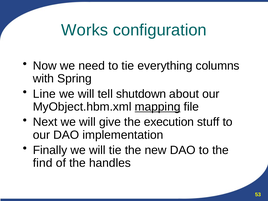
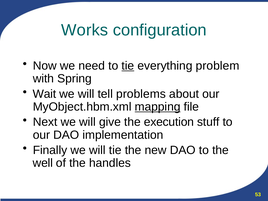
tie at (128, 66) underline: none -> present
columns: columns -> problem
Line: Line -> Wait
shutdown: shutdown -> problems
find: find -> well
